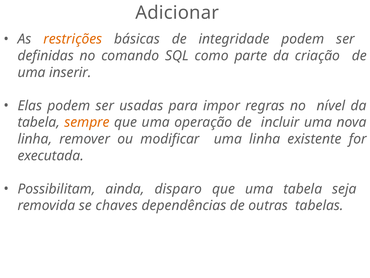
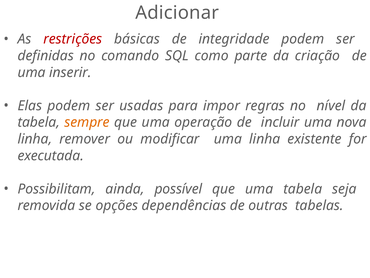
restrições colour: orange -> red
disparo: disparo -> possível
chaves: chaves -> opções
